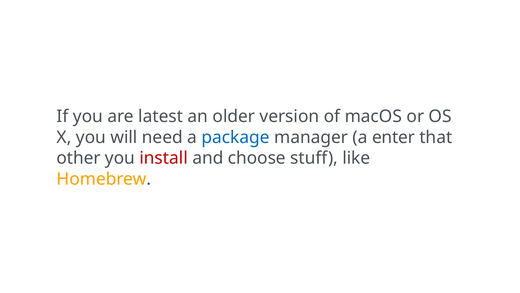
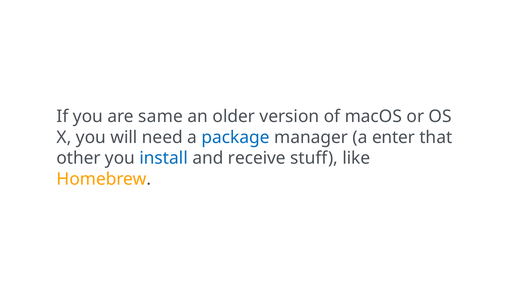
latest: latest -> same
install colour: red -> blue
choose: choose -> receive
